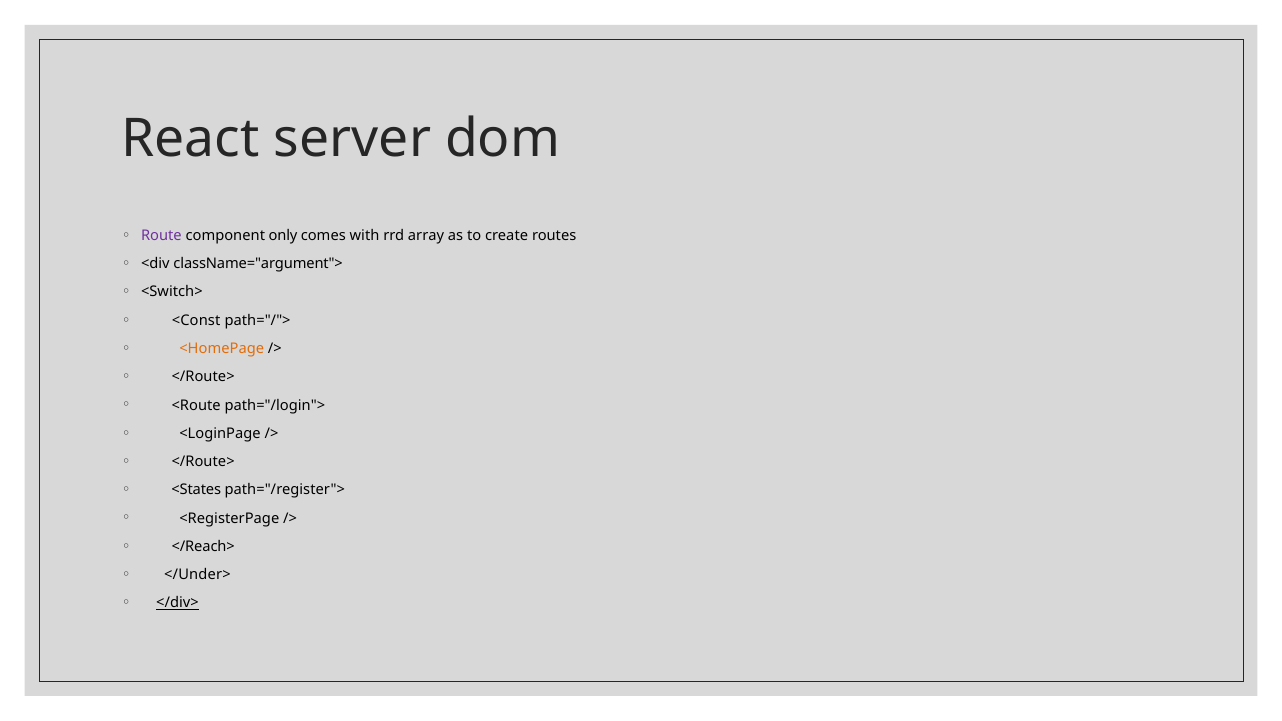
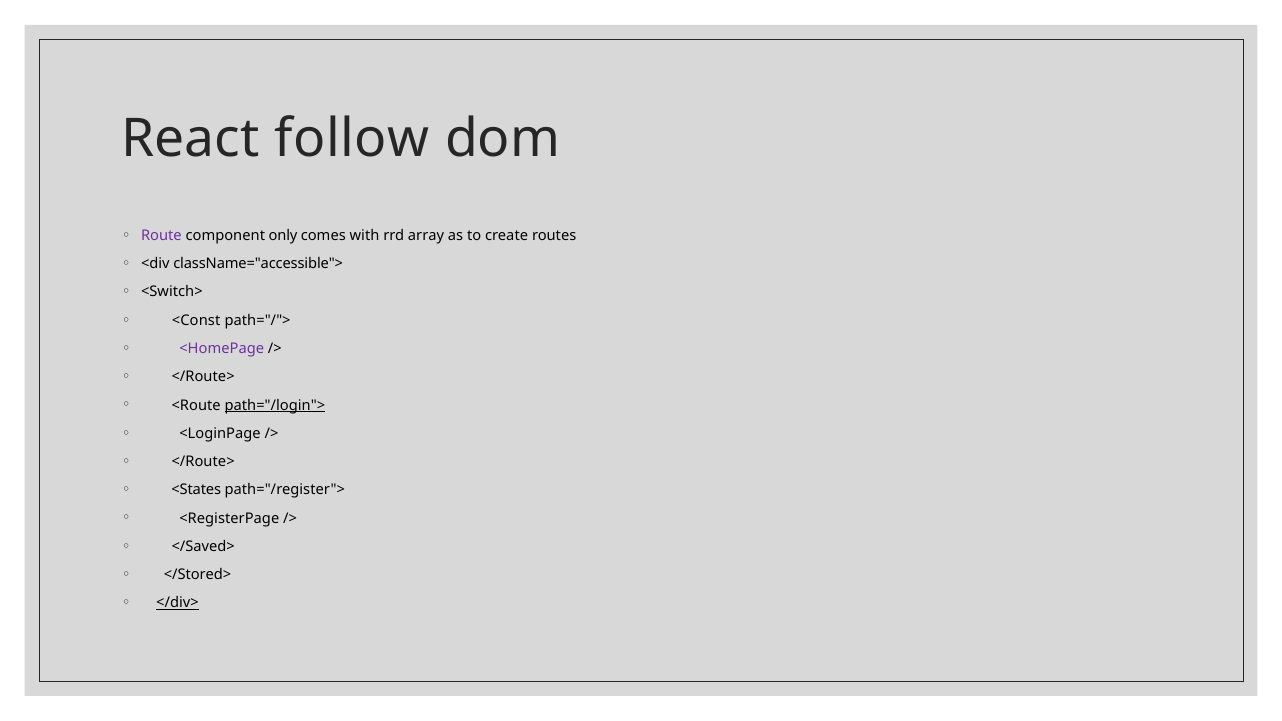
server: server -> follow
className="argument">: className="argument"> -> className="accessible">
<HomePage colour: orange -> purple
path="/login"> underline: none -> present
</Reach>: </Reach> -> </Saved>
</Under>: </Under> -> </Stored>
